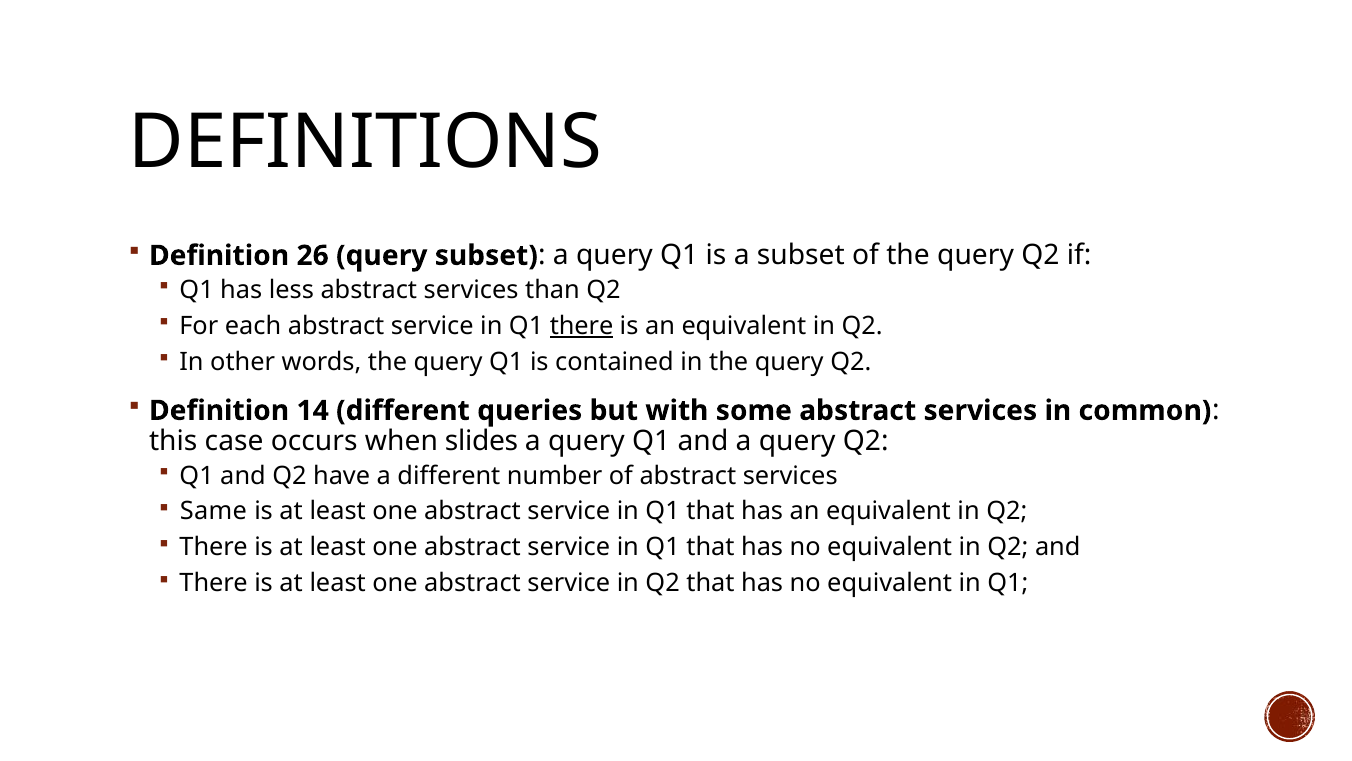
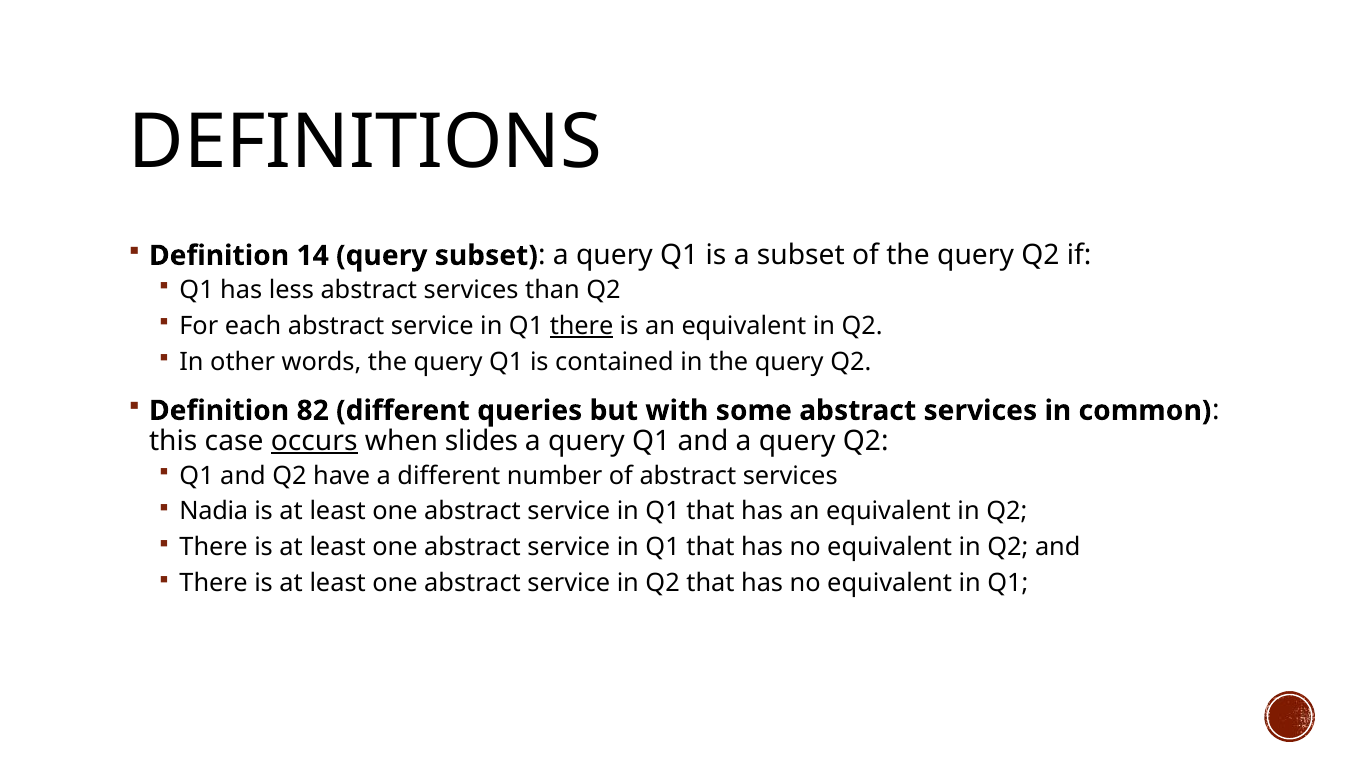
26: 26 -> 14
14: 14 -> 82
occurs underline: none -> present
Same: Same -> Nadia
